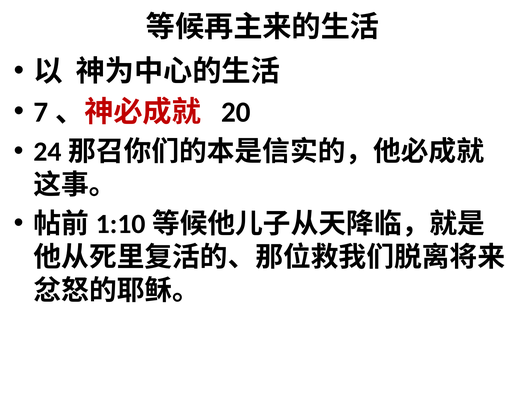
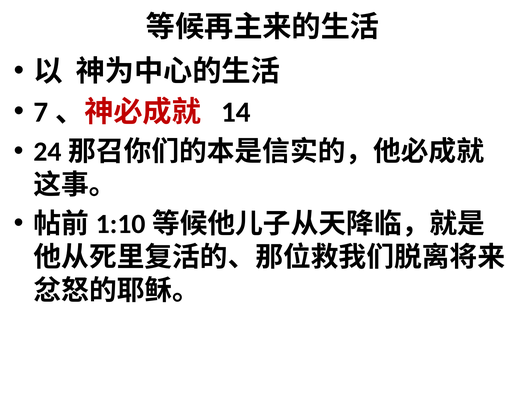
20: 20 -> 14
